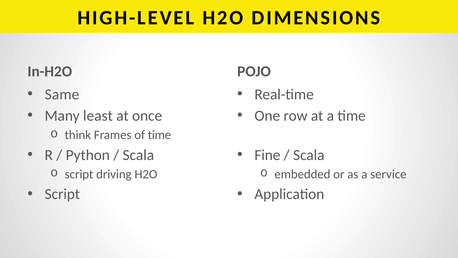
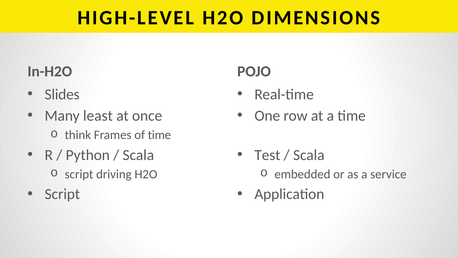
Same: Same -> Slides
Fine: Fine -> Test
